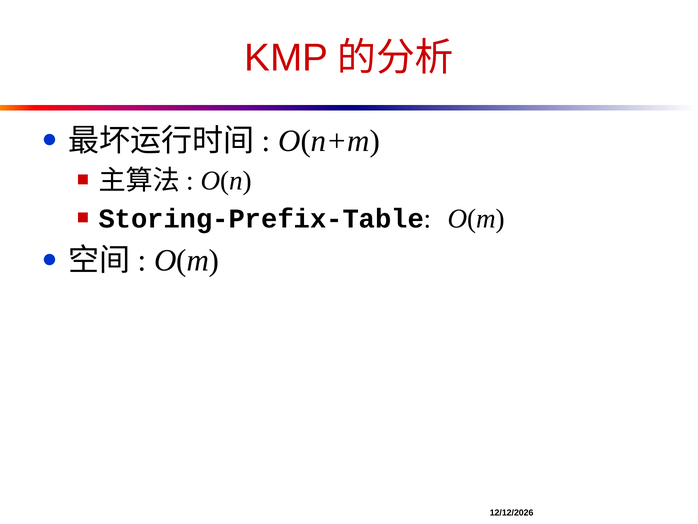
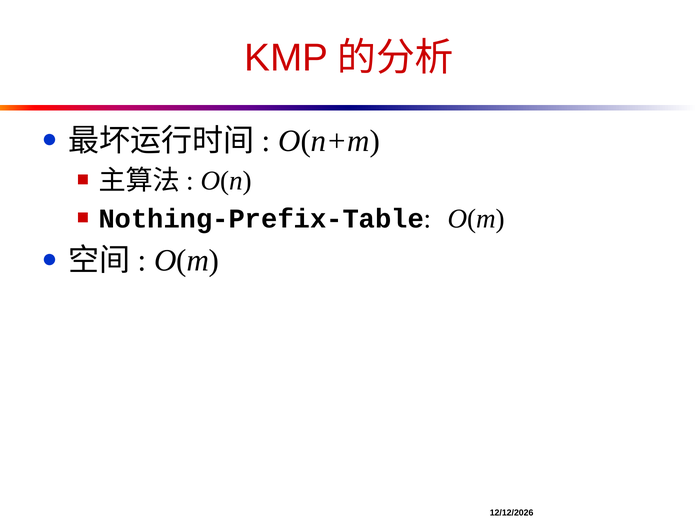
Storing-Prefix-Table: Storing-Prefix-Table -> Nothing-Prefix-Table
